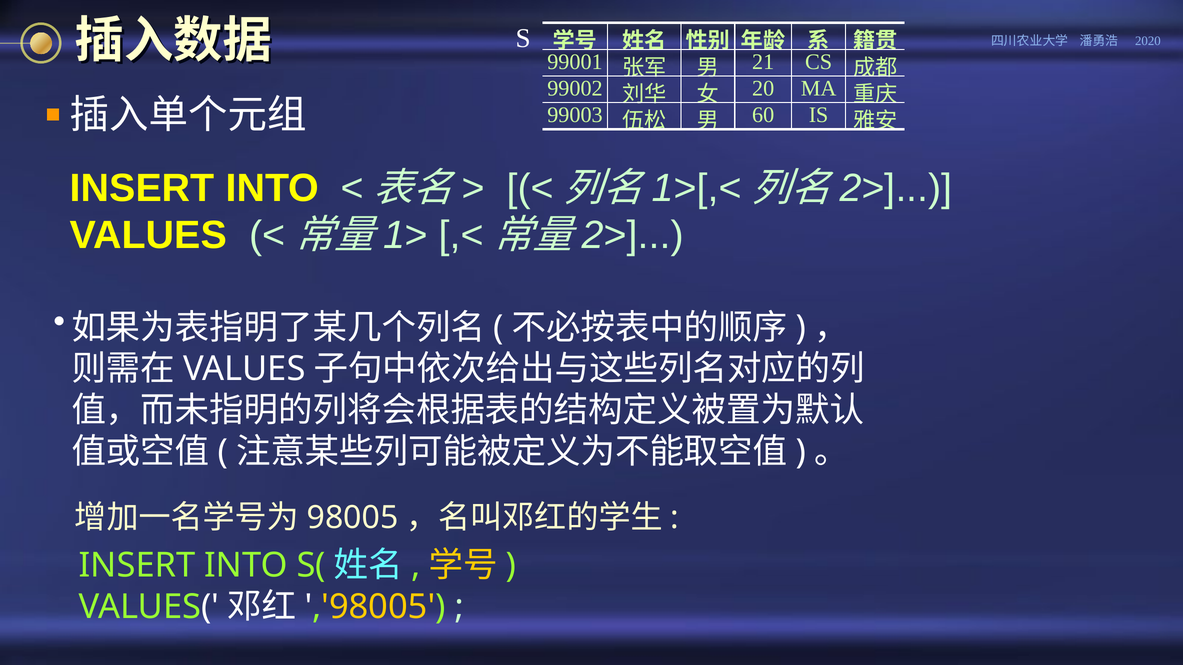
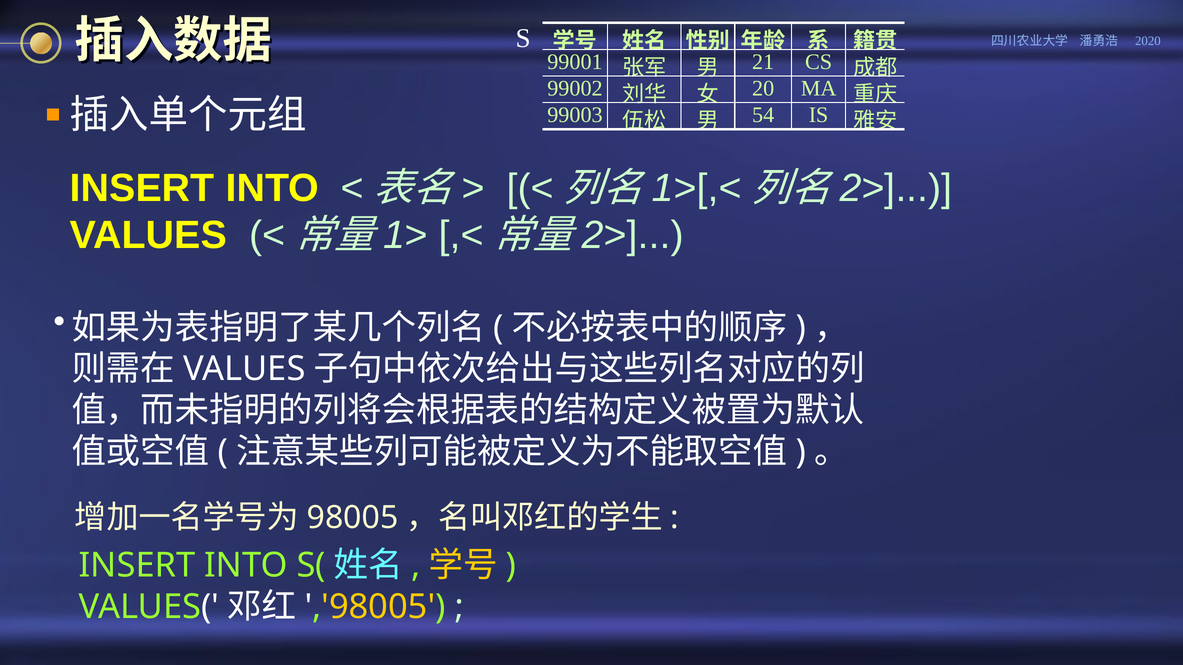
60: 60 -> 54
